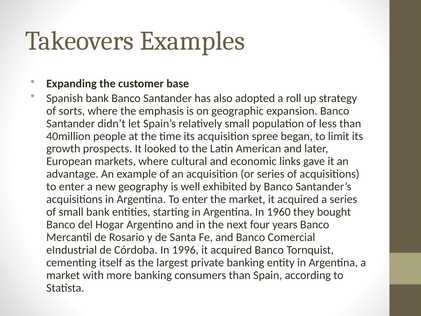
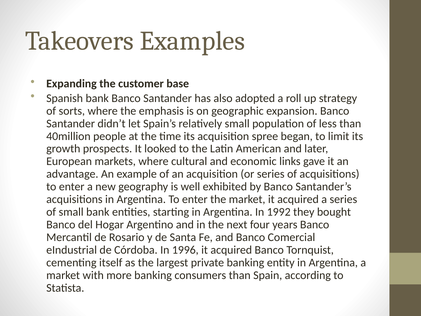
1960: 1960 -> 1992
